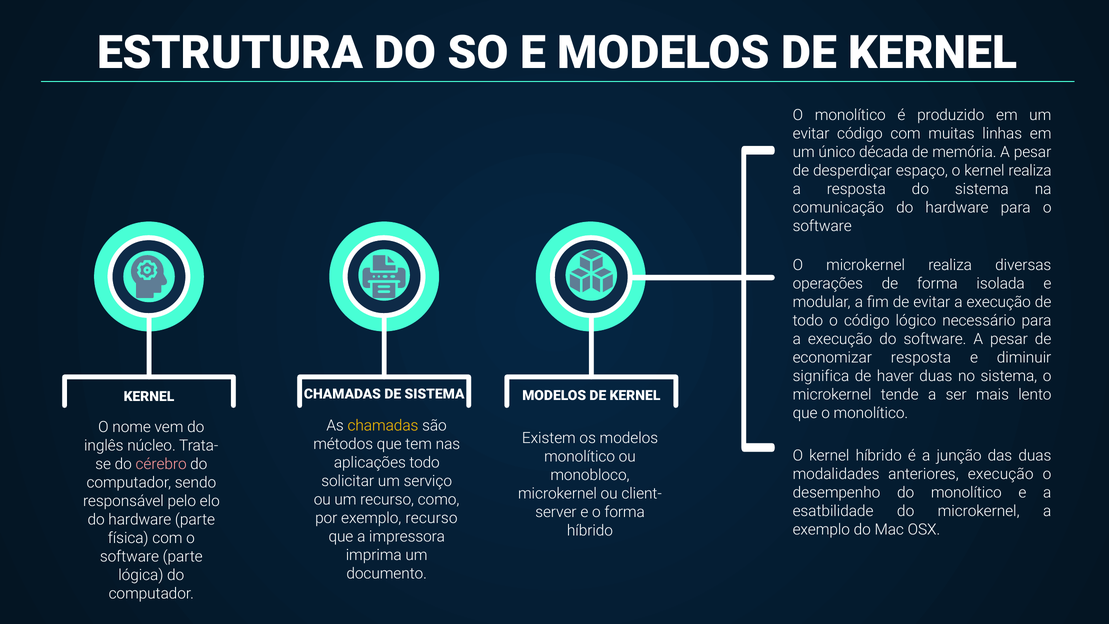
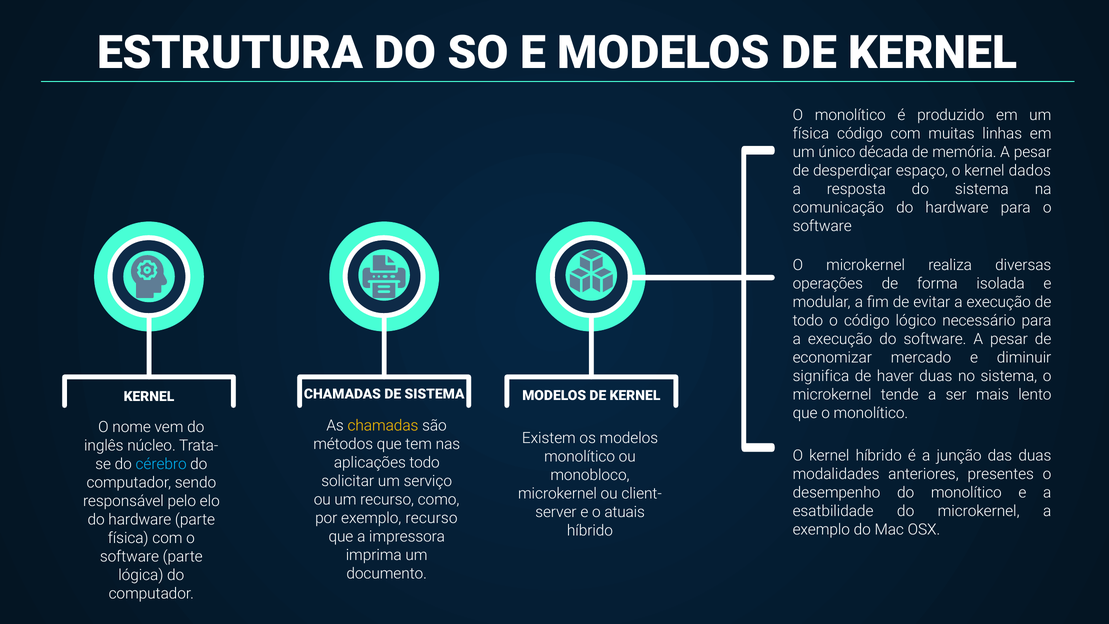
evitar at (811, 133): evitar -> física
kernel realiza: realiza -> dados
economizar resposta: resposta -> mercado
cérebro colour: pink -> light blue
anteriores execução: execução -> presentes
o forma: forma -> atuais
